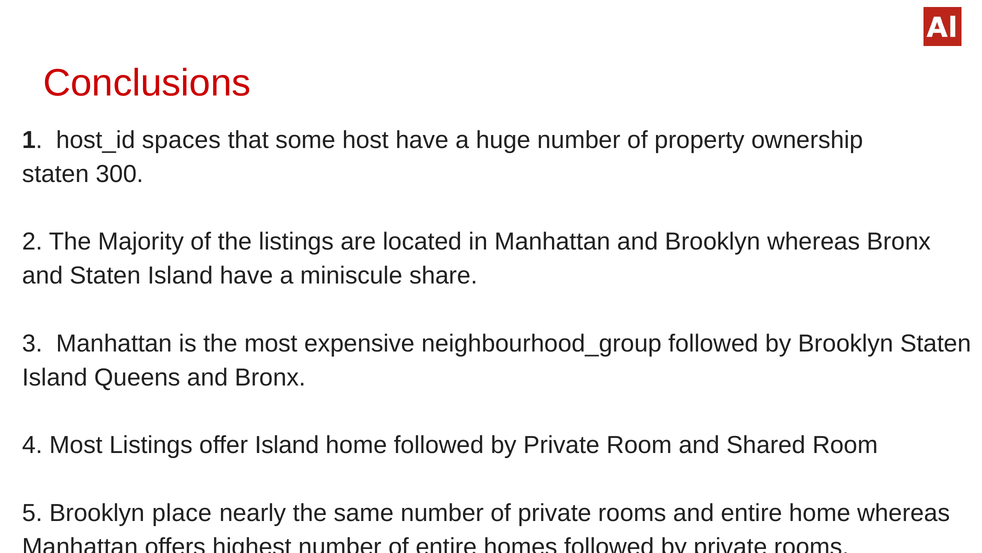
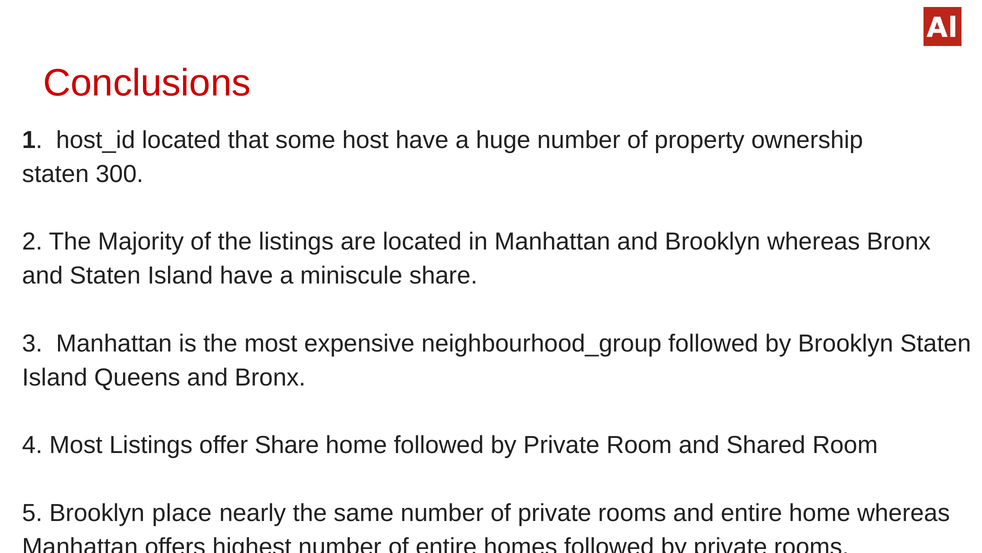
host_id spaces: spaces -> located
offer Island: Island -> Share
